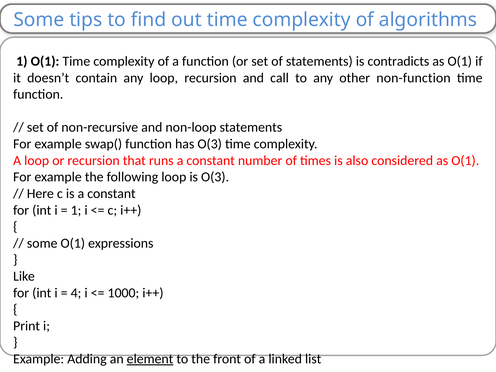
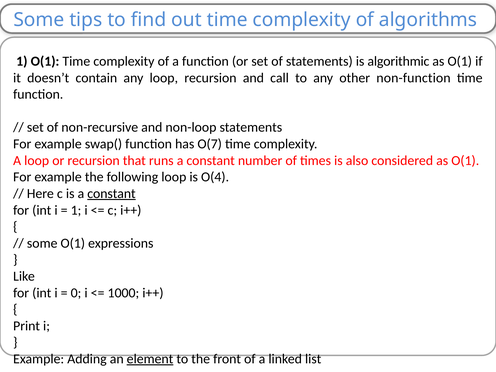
contradicts: contradicts -> algorithmic
has O(3: O(3 -> O(7
is O(3: O(3 -> O(4
constant at (111, 194) underline: none -> present
4: 4 -> 0
